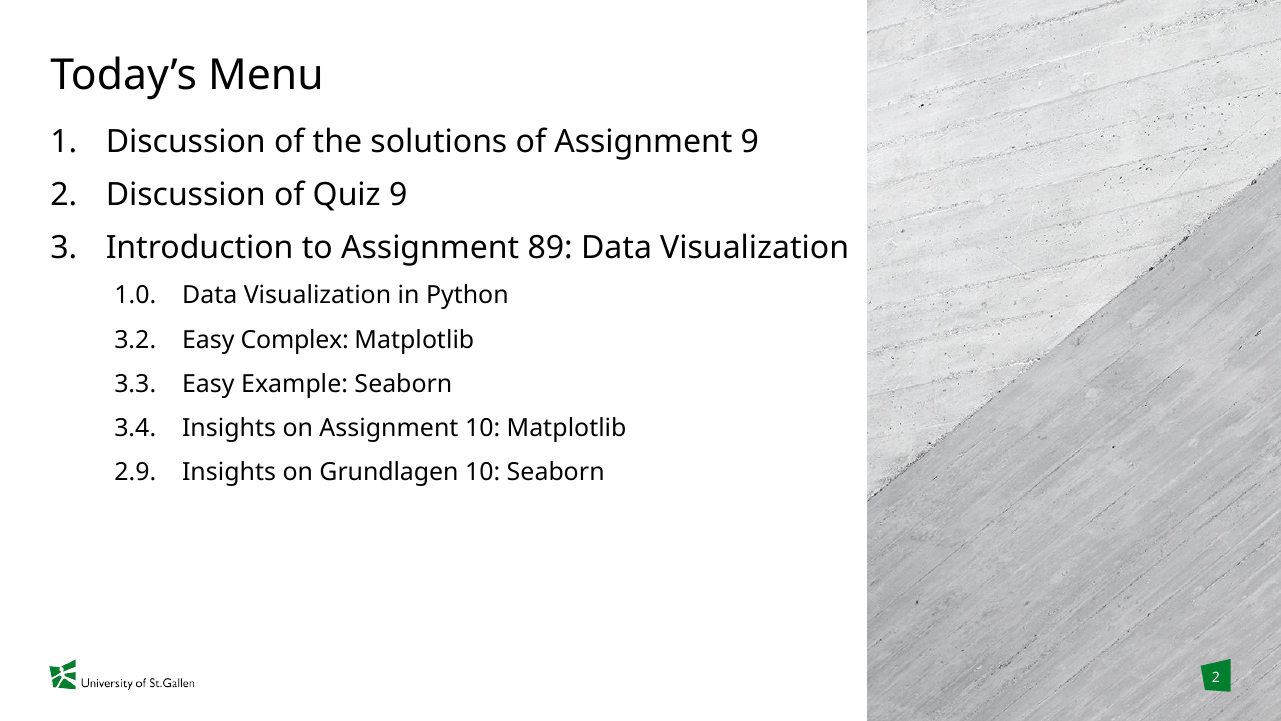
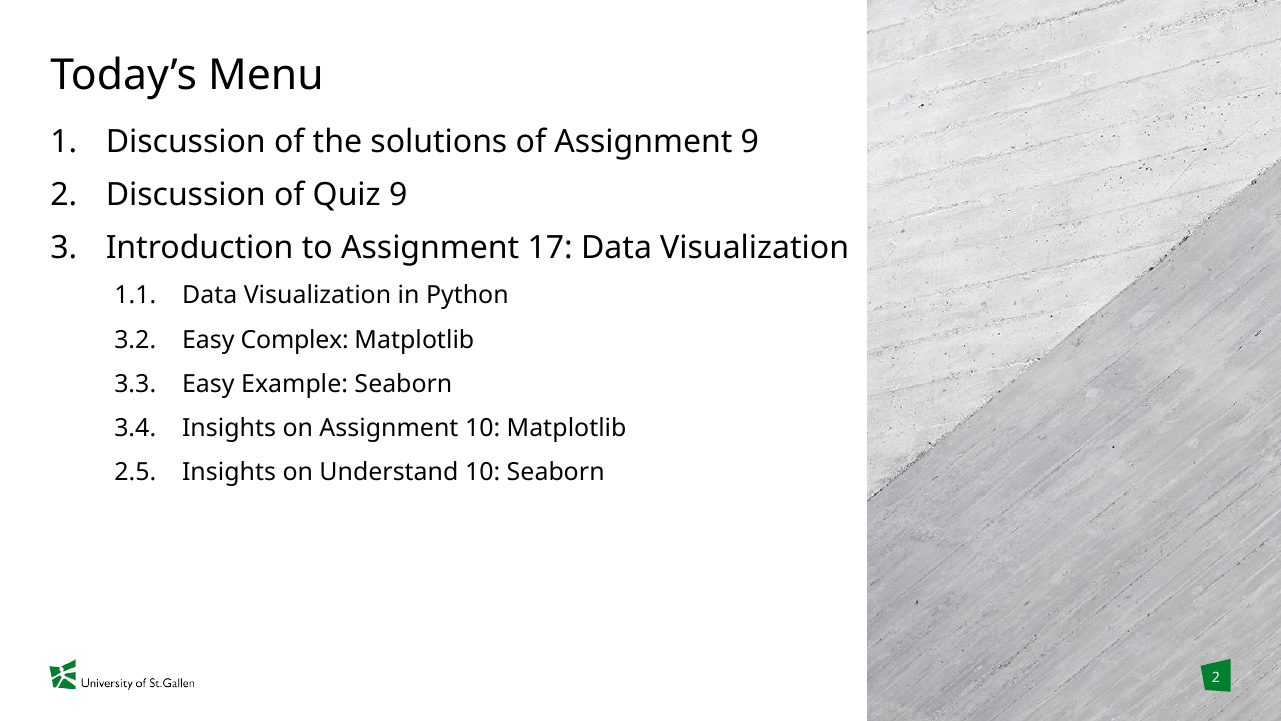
89: 89 -> 17
1.0: 1.0 -> 1.1
2.9: 2.9 -> 2.5
Grundlagen: Grundlagen -> Understand
